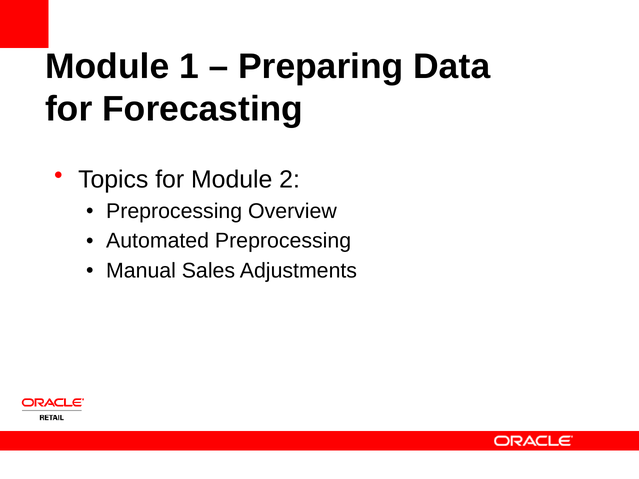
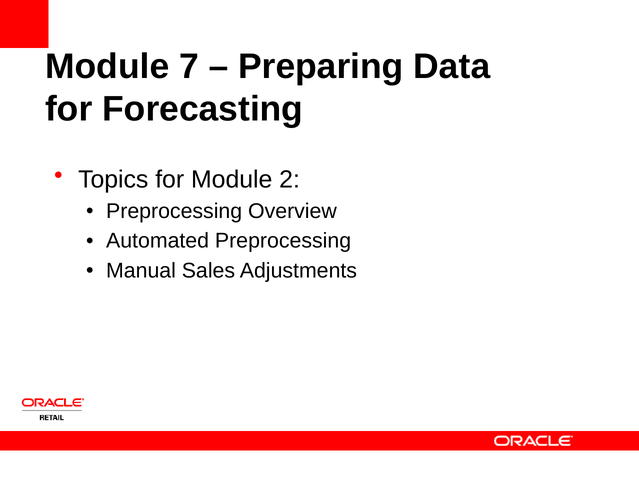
1: 1 -> 7
